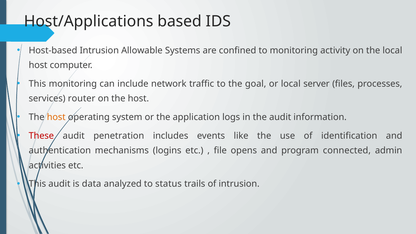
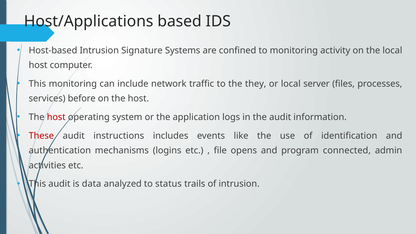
Allowable: Allowable -> Signature
goal: goal -> they
router: router -> before
host at (56, 117) colour: orange -> red
penetration: penetration -> instructions
